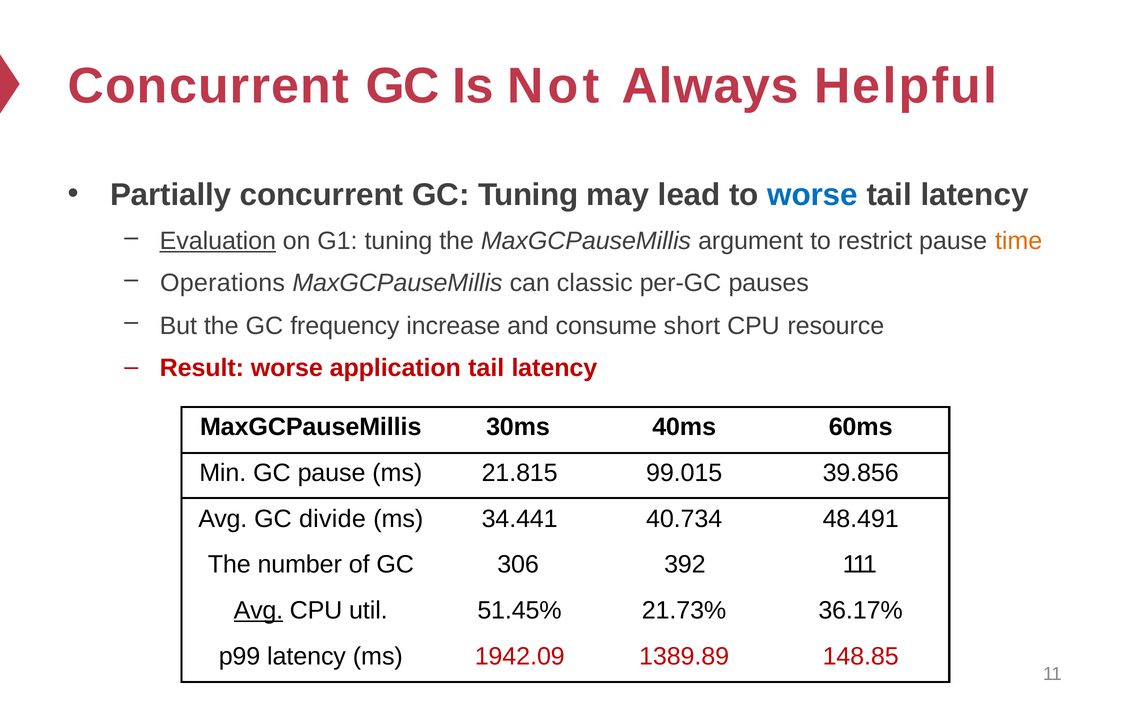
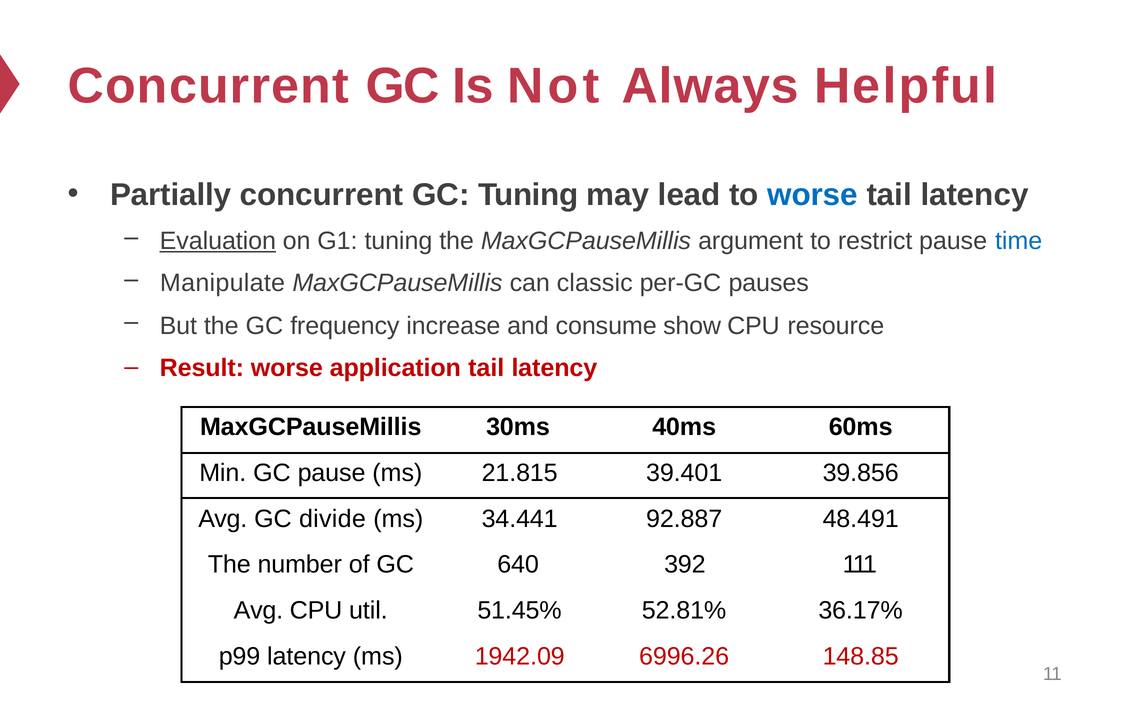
time colour: orange -> blue
Operations: Operations -> Manipulate
short: short -> show
99.015: 99.015 -> 39.401
40.734: 40.734 -> 92.887
306: 306 -> 640
Avg at (258, 610) underline: present -> none
21.73%: 21.73% -> 52.81%
1389.89: 1389.89 -> 6996.26
